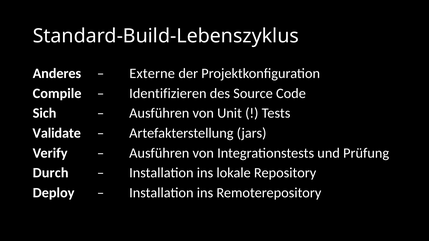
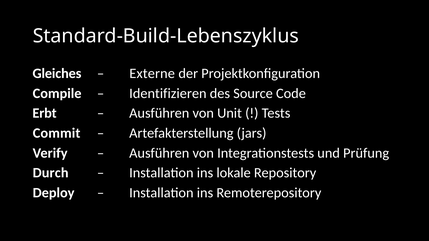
Anderes: Anderes -> Gleiches
Sich: Sich -> Erbt
Validate: Validate -> Commit
